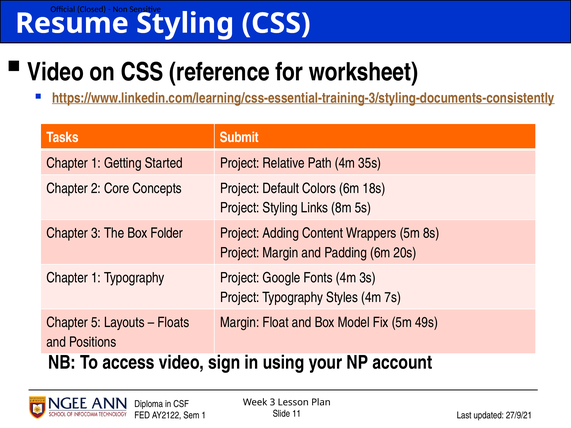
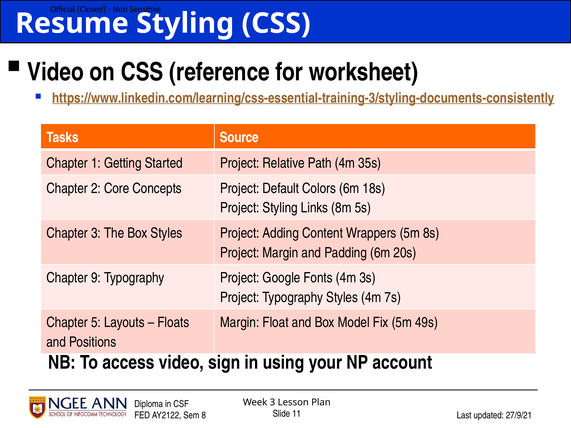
Submit: Submit -> Source
Box Folder: Folder -> Styles
1 at (96, 278): 1 -> 9
1 at (204, 416): 1 -> 8
